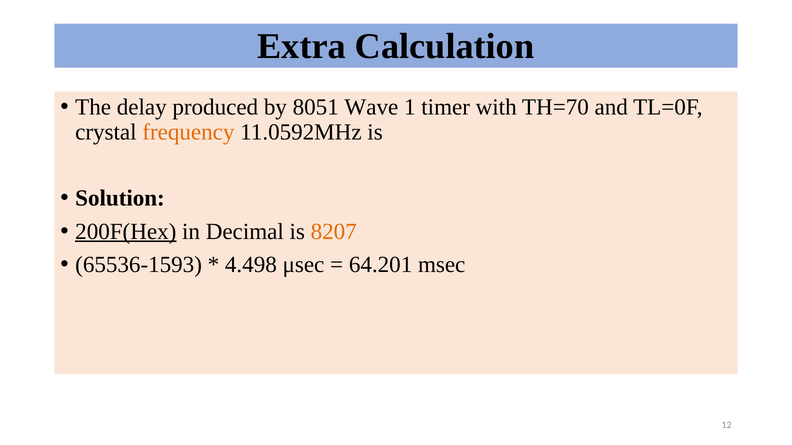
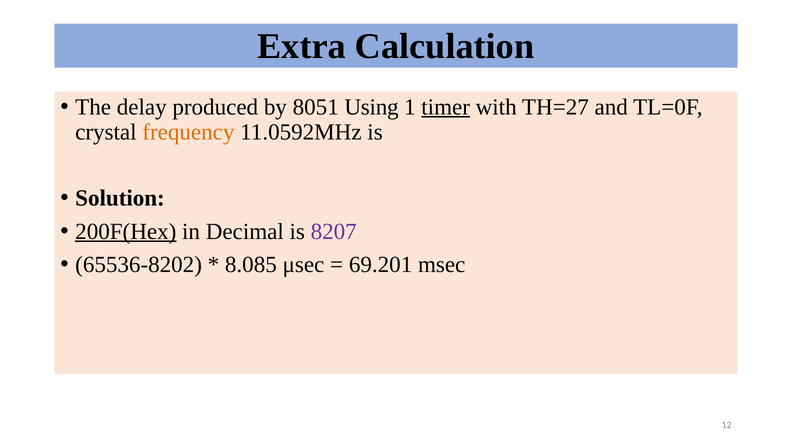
Wave: Wave -> Using
timer underline: none -> present
TH=70: TH=70 -> TH=27
8207 colour: orange -> purple
65536-1593: 65536-1593 -> 65536-8202
4.498: 4.498 -> 8.085
64.201: 64.201 -> 69.201
